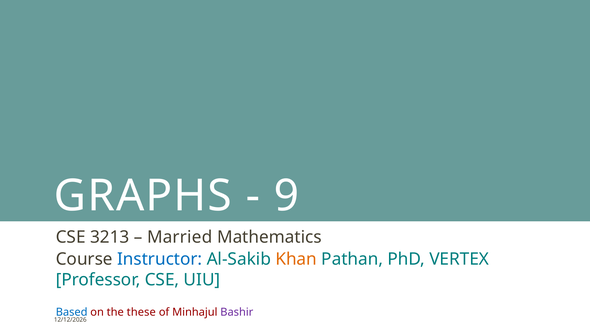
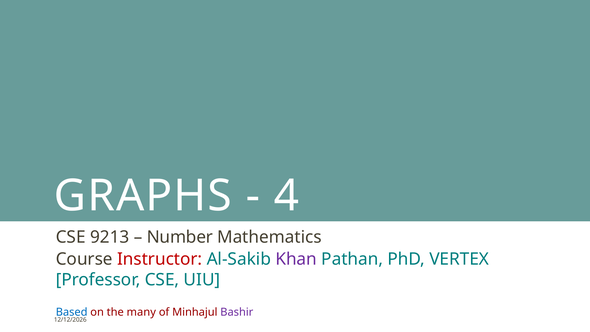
9: 9 -> 4
3213: 3213 -> 9213
Married: Married -> Number
Instructor colour: blue -> red
Khan colour: orange -> purple
these: these -> many
